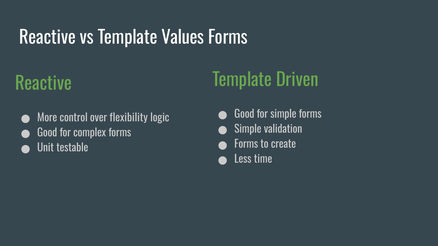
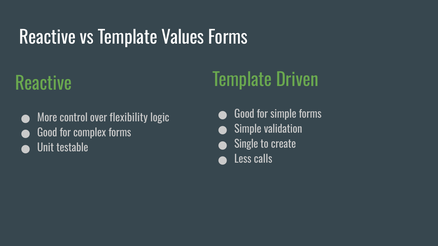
Forms at (246, 144): Forms -> Single
time: time -> calls
